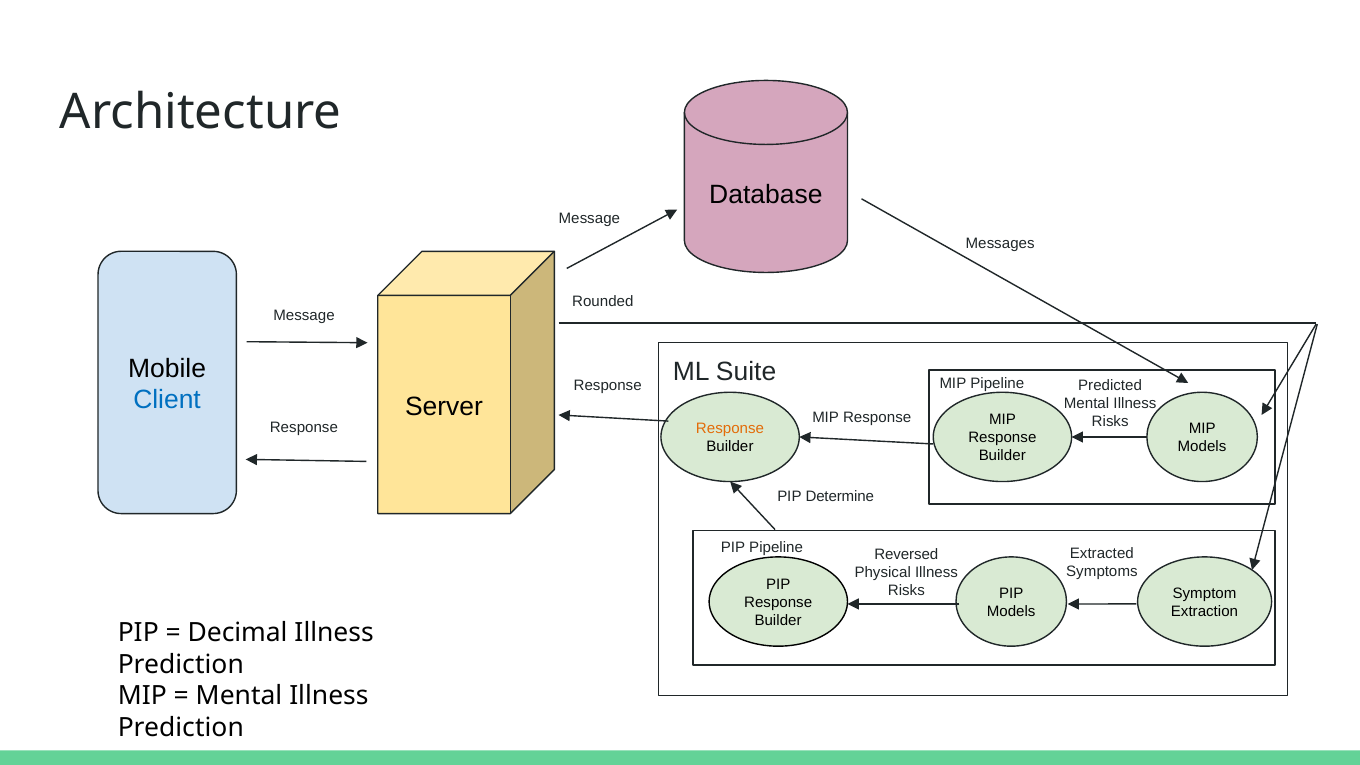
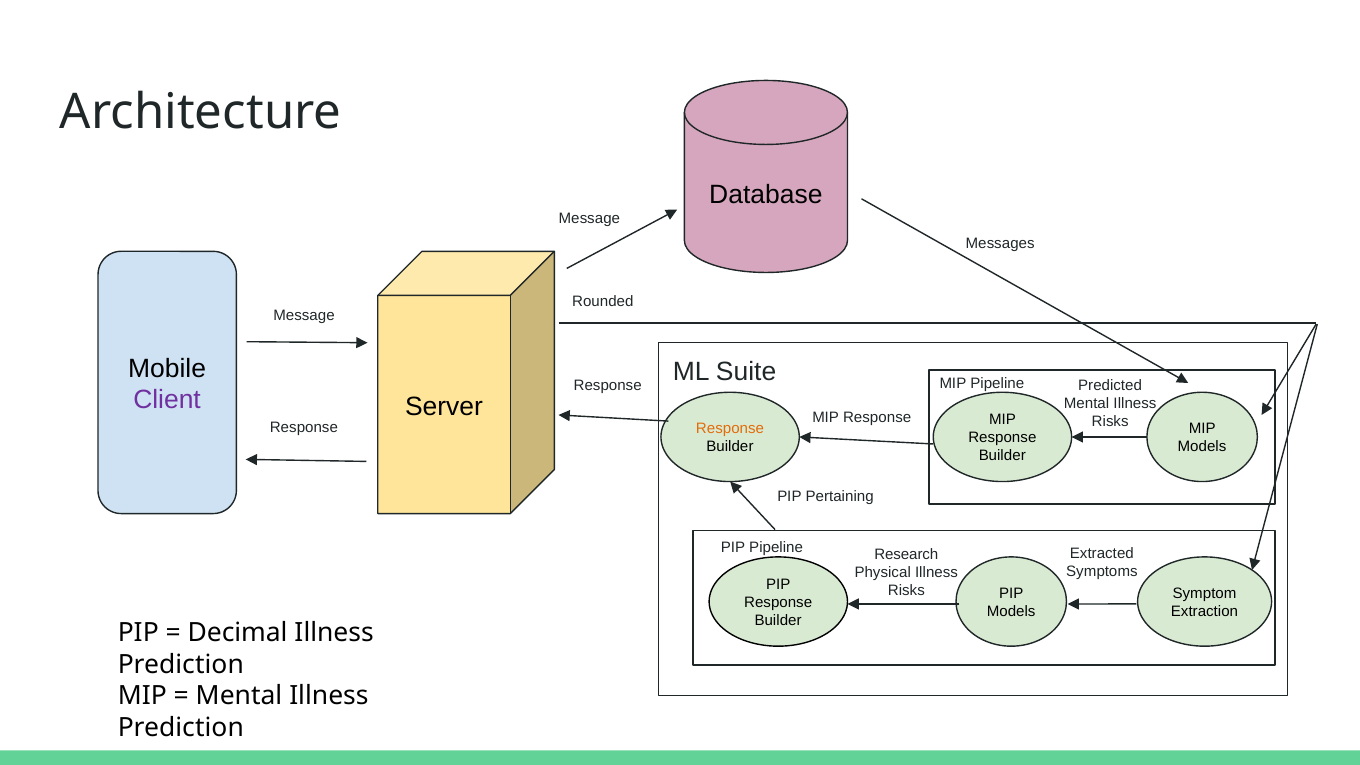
Client colour: blue -> purple
Determine: Determine -> Pertaining
Reversed: Reversed -> Research
